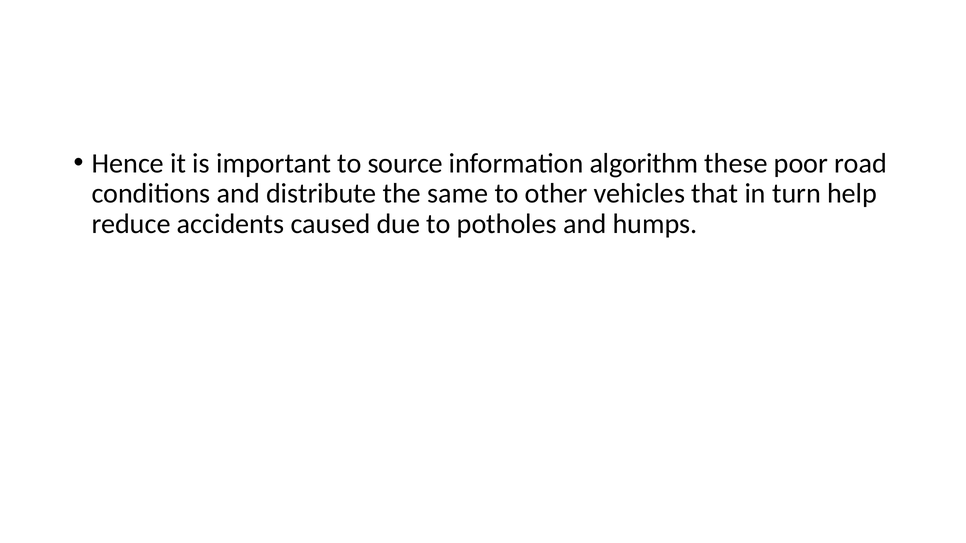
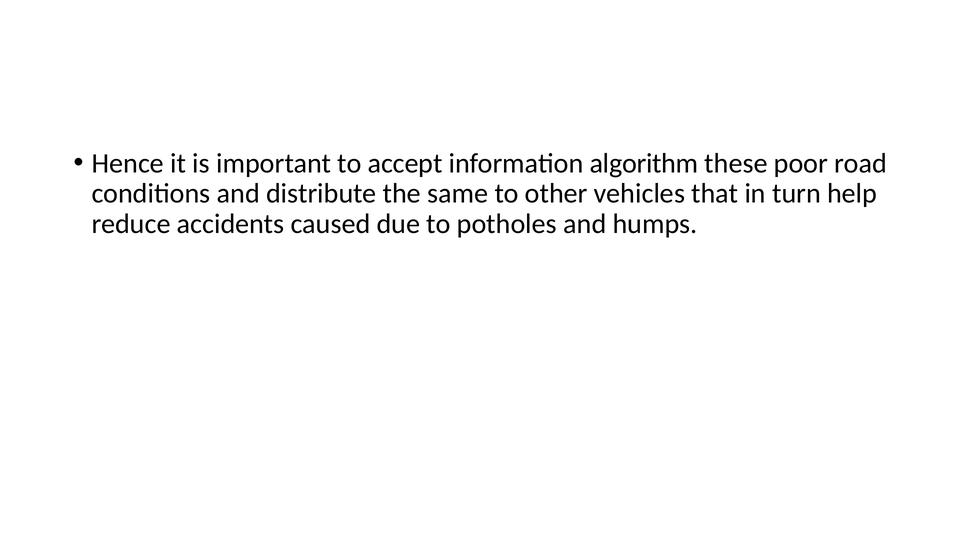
source: source -> accept
